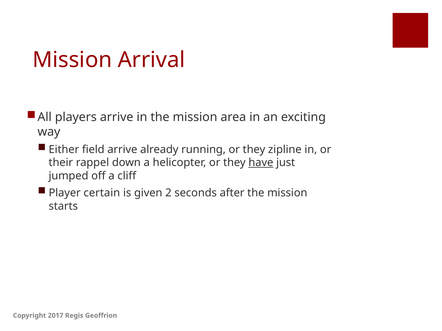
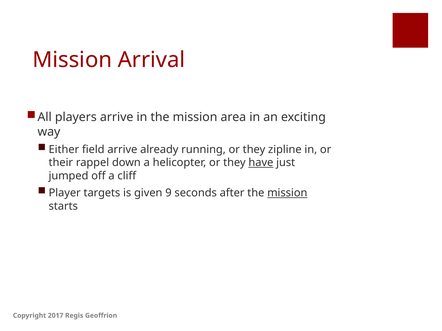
certain: certain -> targets
2: 2 -> 9
mission at (287, 193) underline: none -> present
